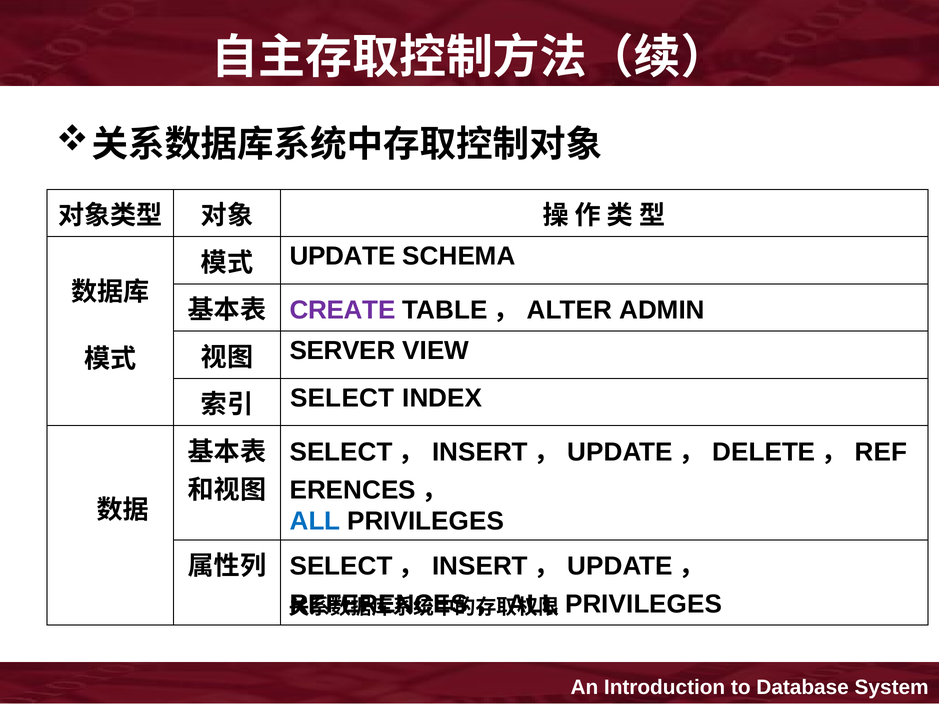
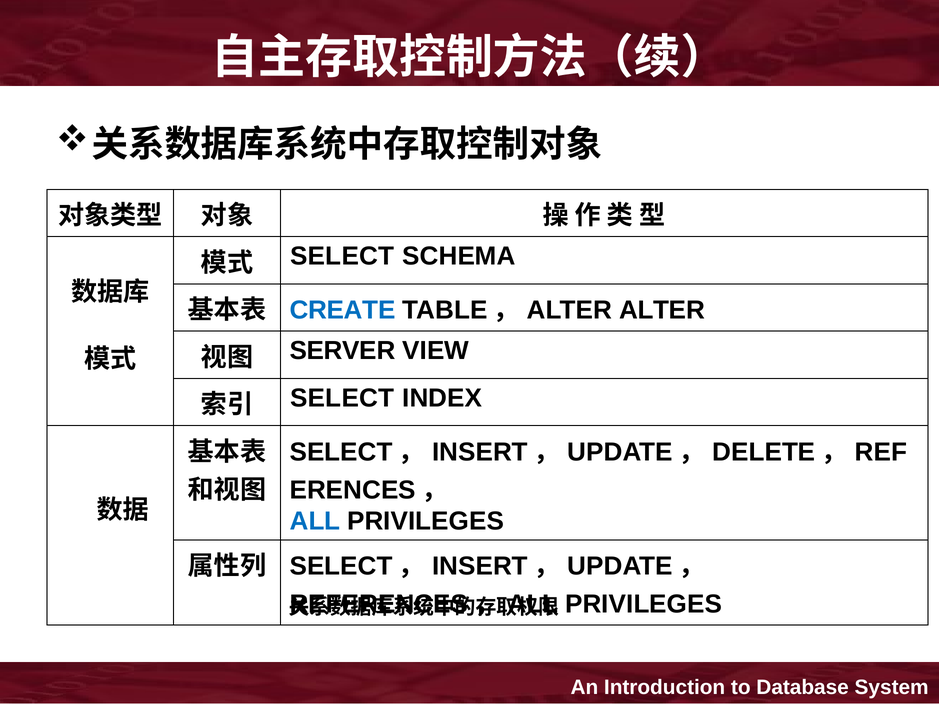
UPDATE at (342, 256): UPDATE -> SELECT
CREATE colour: purple -> blue
ADMIN at (662, 310): ADMIN -> ALTER
